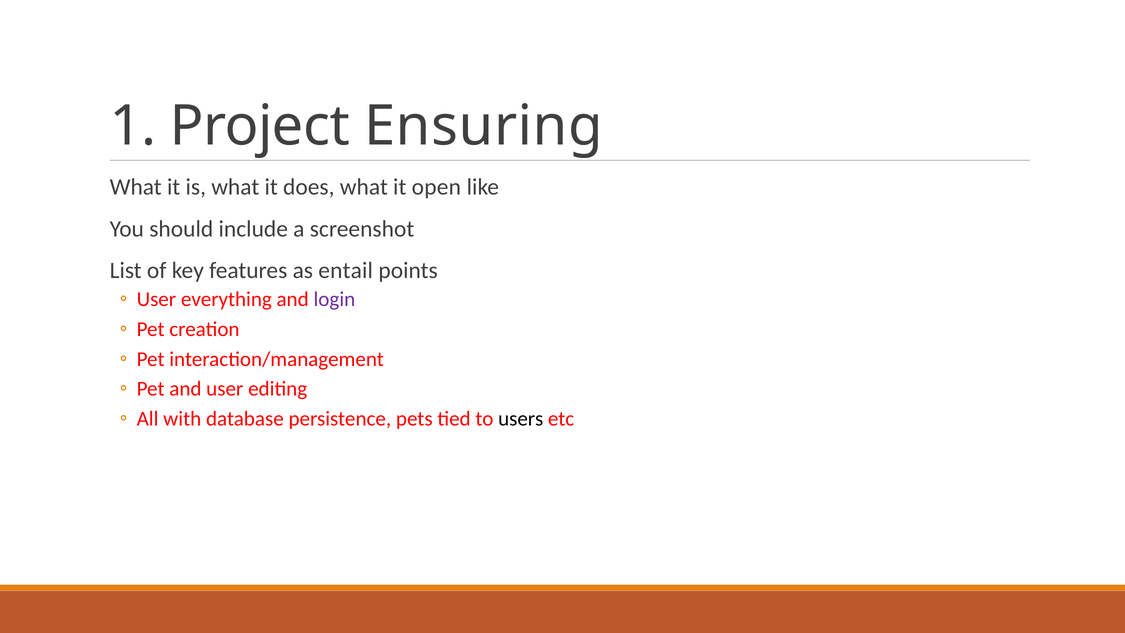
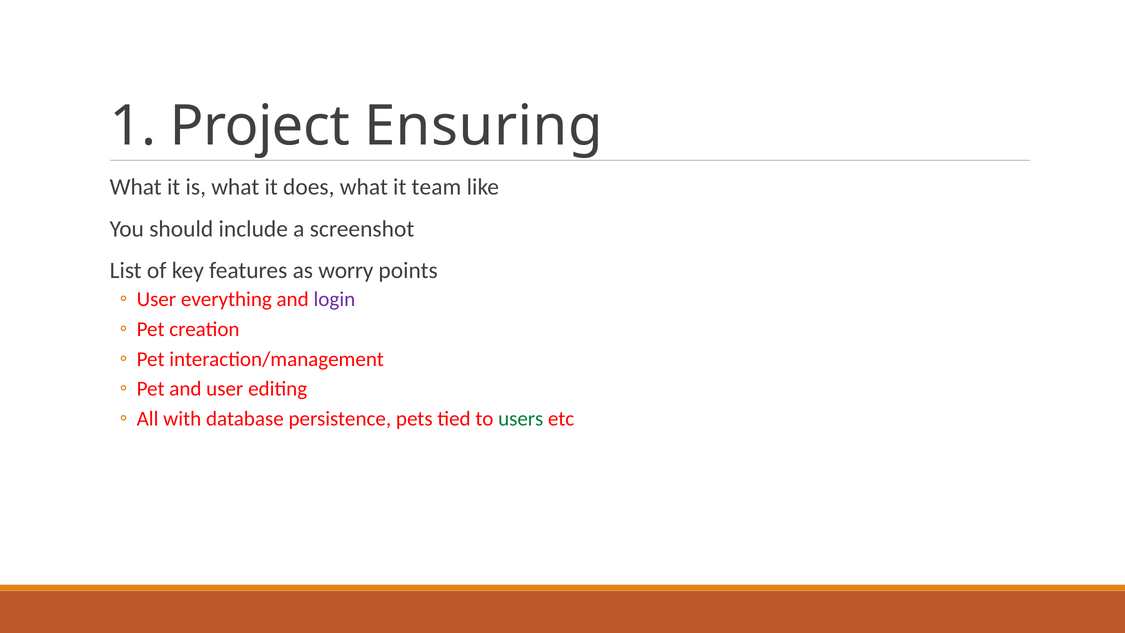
open: open -> team
entail: entail -> worry
users colour: black -> green
